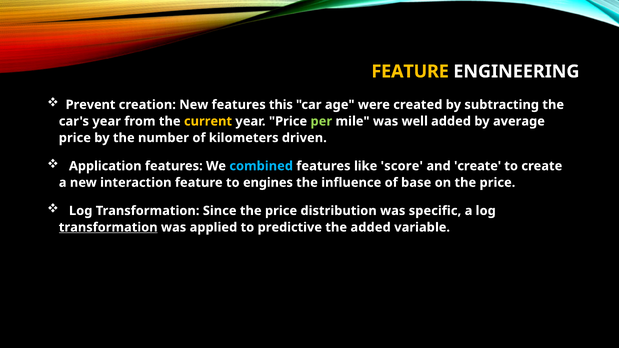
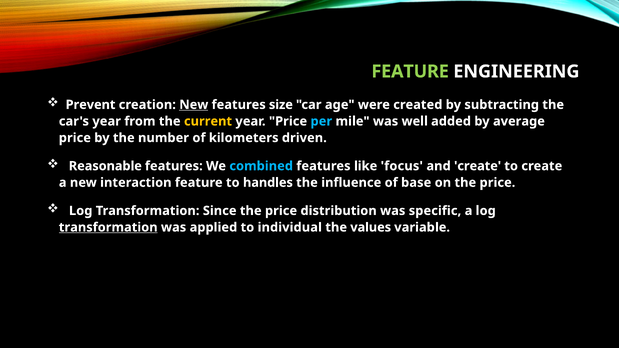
FEATURE at (410, 72) colour: yellow -> light green
New at (194, 105) underline: none -> present
this: this -> size
per colour: light green -> light blue
Application: Application -> Reasonable
score: score -> focus
engines: engines -> handles
predictive: predictive -> individual
the added: added -> values
